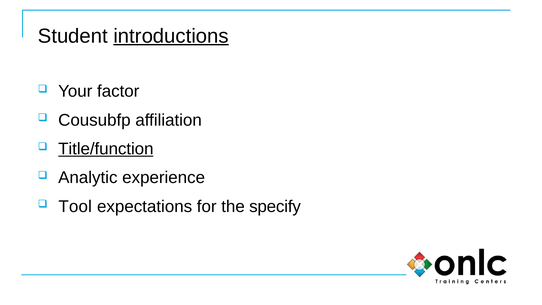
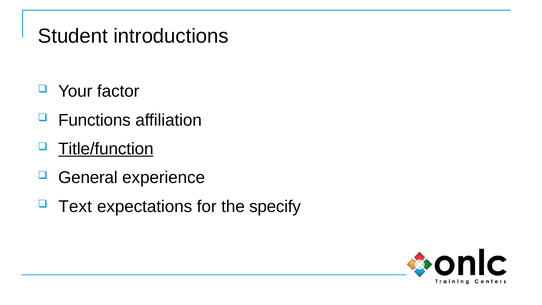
introductions underline: present -> none
Cousubfp: Cousubfp -> Functions
Analytic: Analytic -> General
Tool: Tool -> Text
